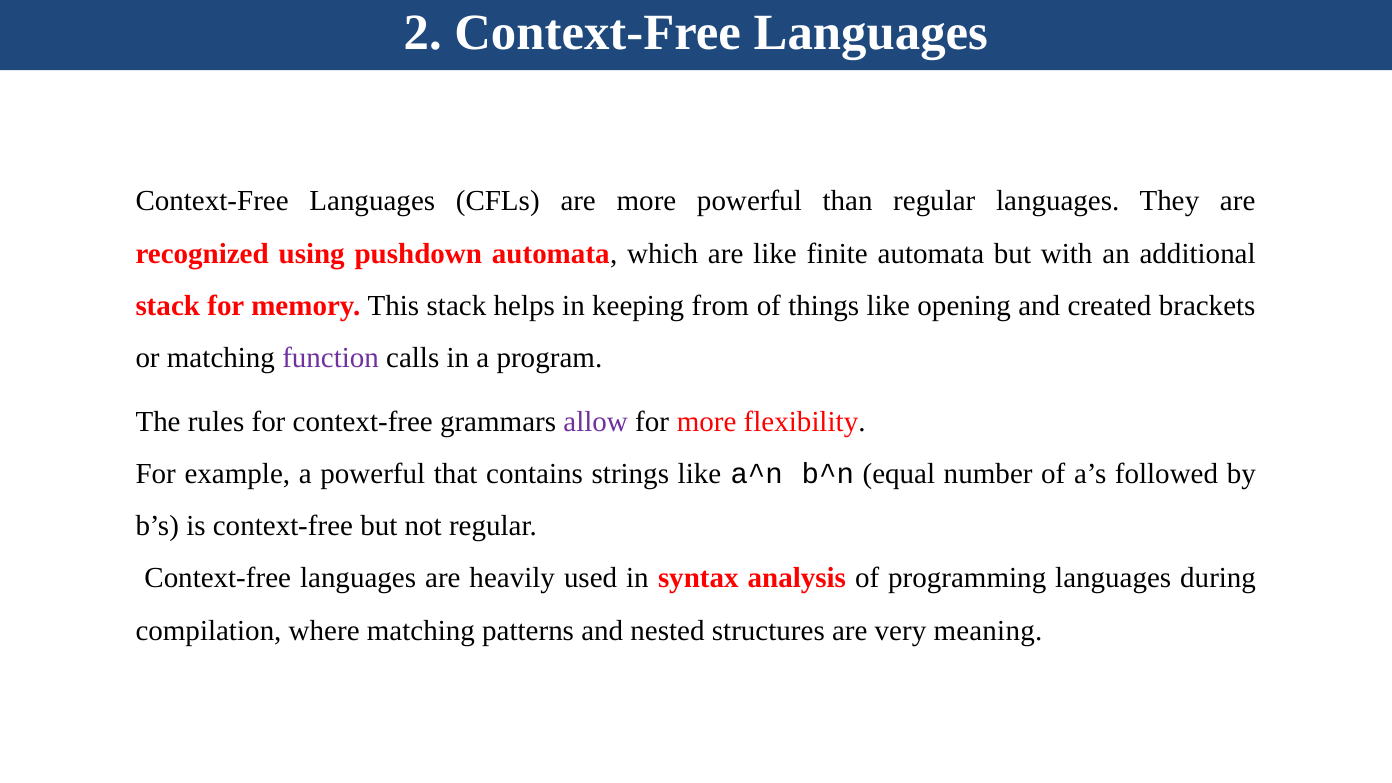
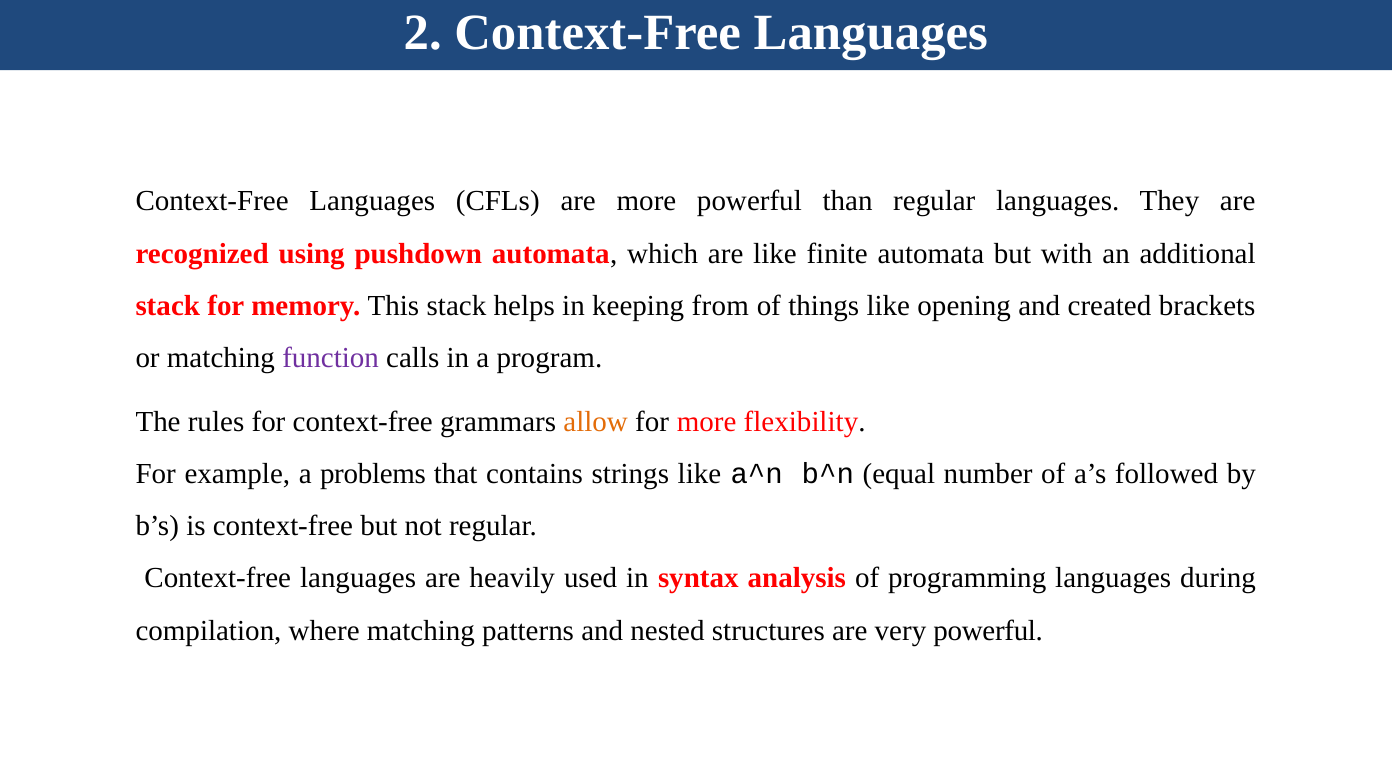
allow colour: purple -> orange
a powerful: powerful -> problems
very meaning: meaning -> powerful
